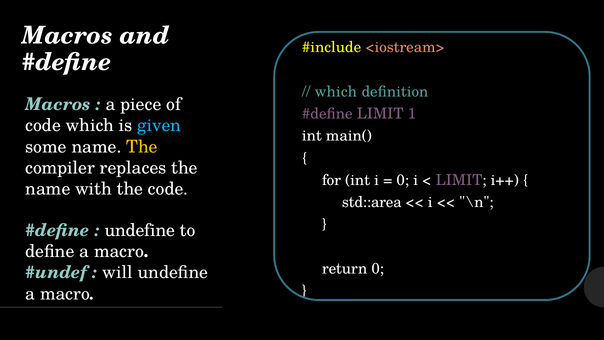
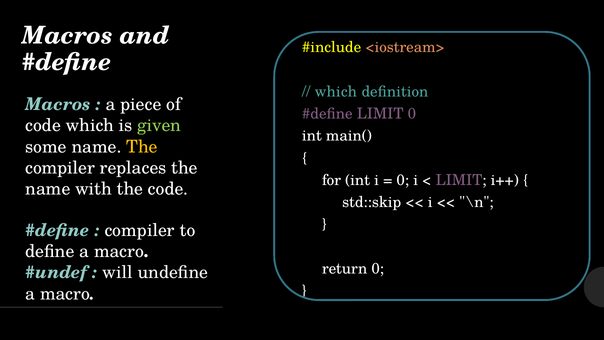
LIMIT 1: 1 -> 0
given colour: light blue -> light green
std::area: std::area -> std::skip
undefine at (140, 230): undefine -> compiler
